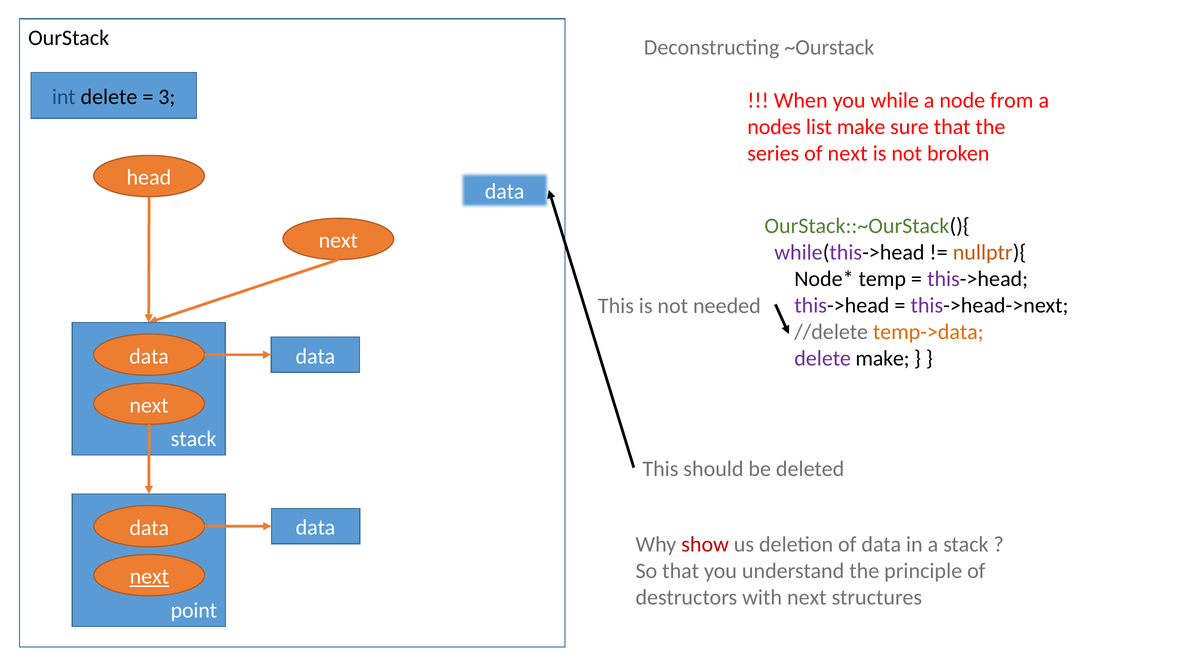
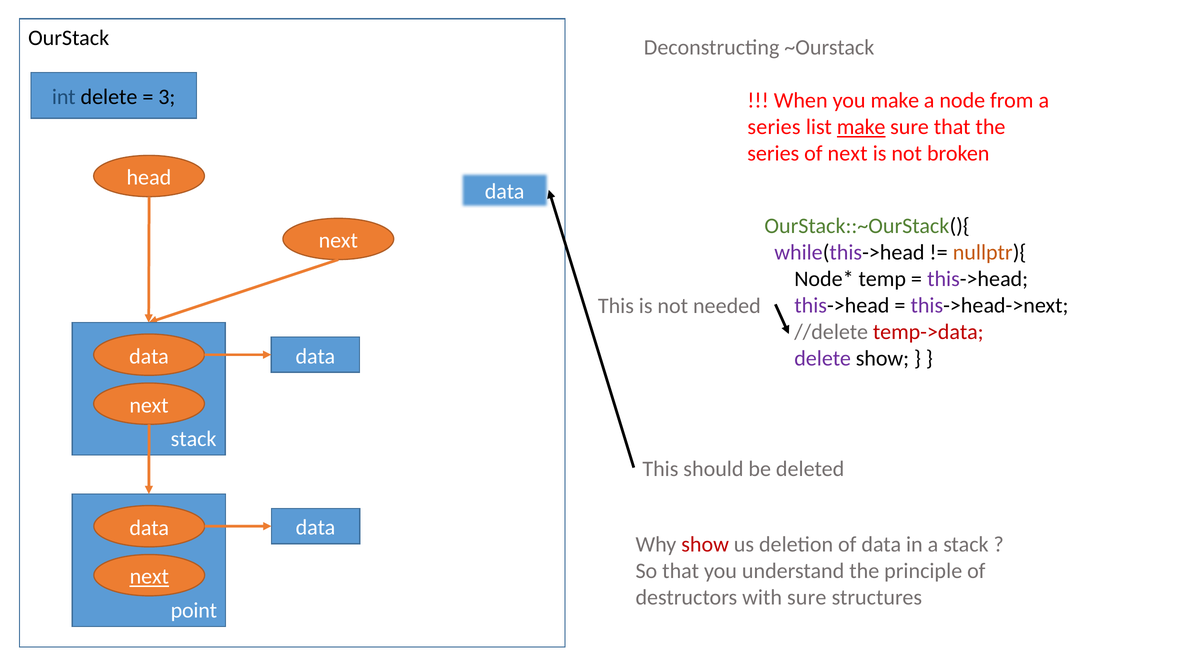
you while: while -> make
nodes at (774, 127): nodes -> series
make at (861, 127) underline: none -> present
temp->data colour: orange -> red
delete make: make -> show
with next: next -> sure
